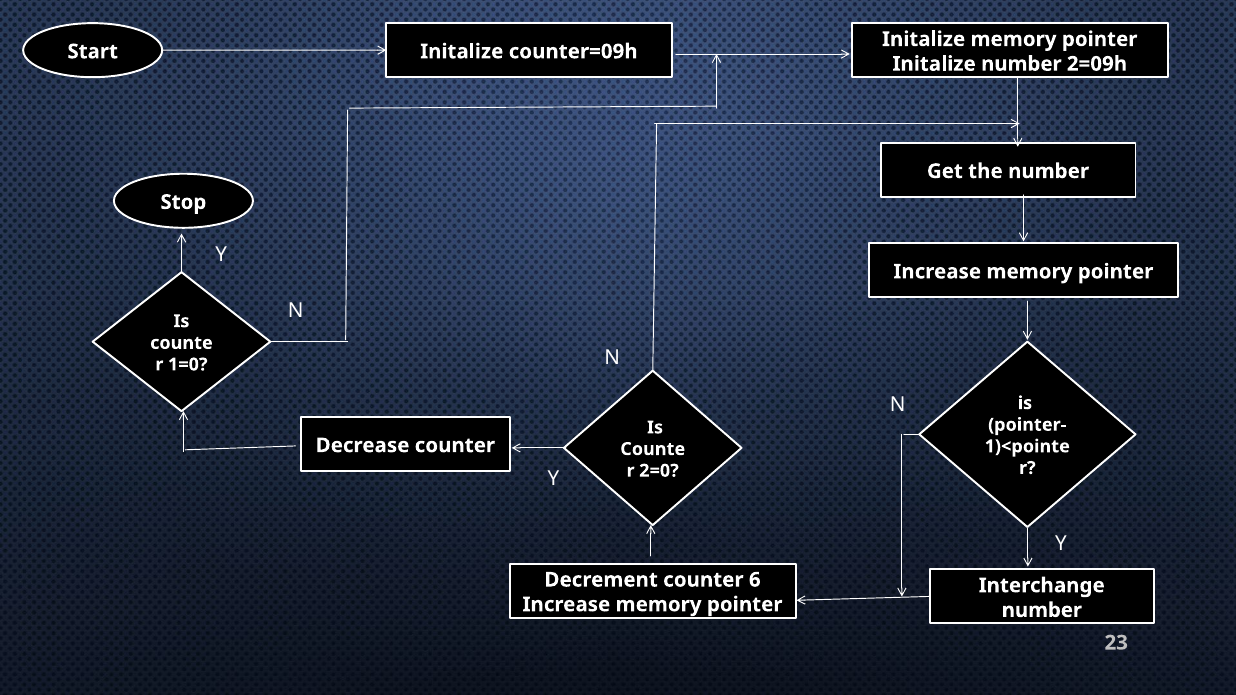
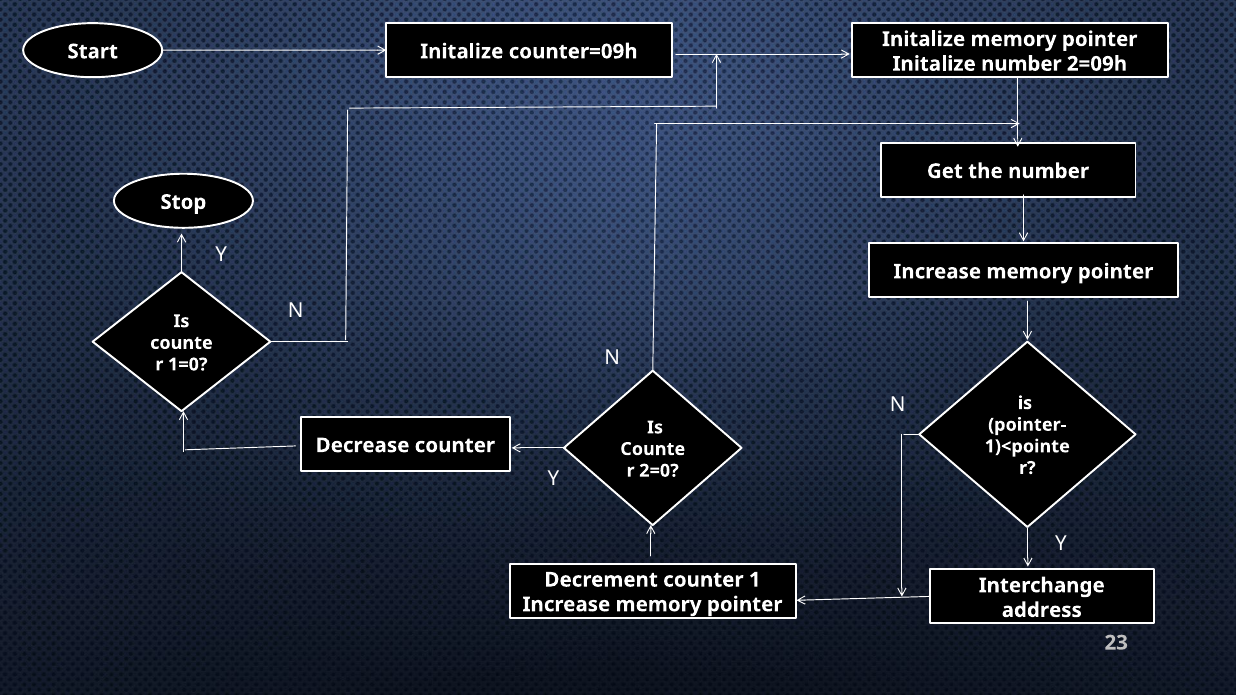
6: 6 -> 1
number at (1042, 610): number -> address
